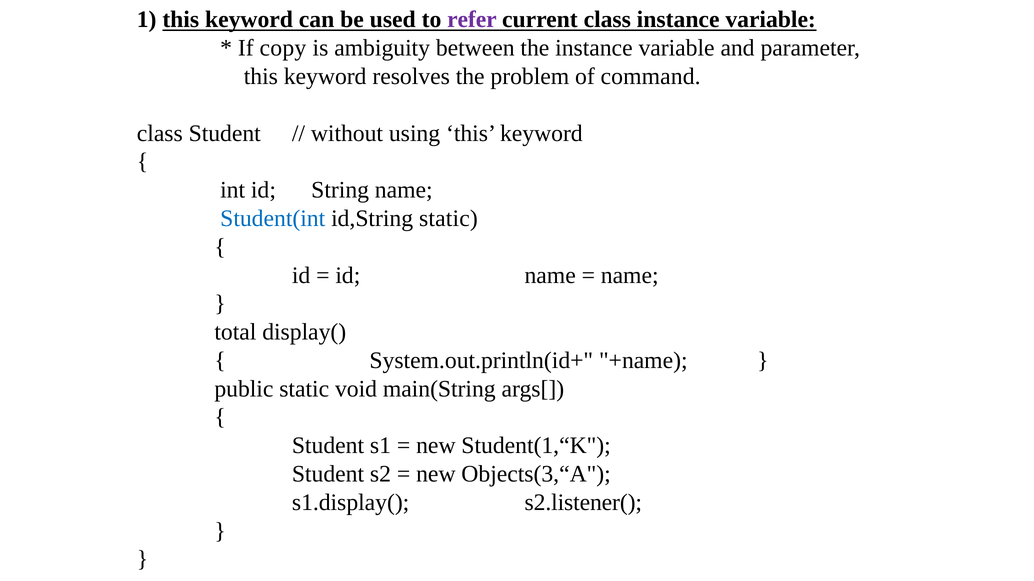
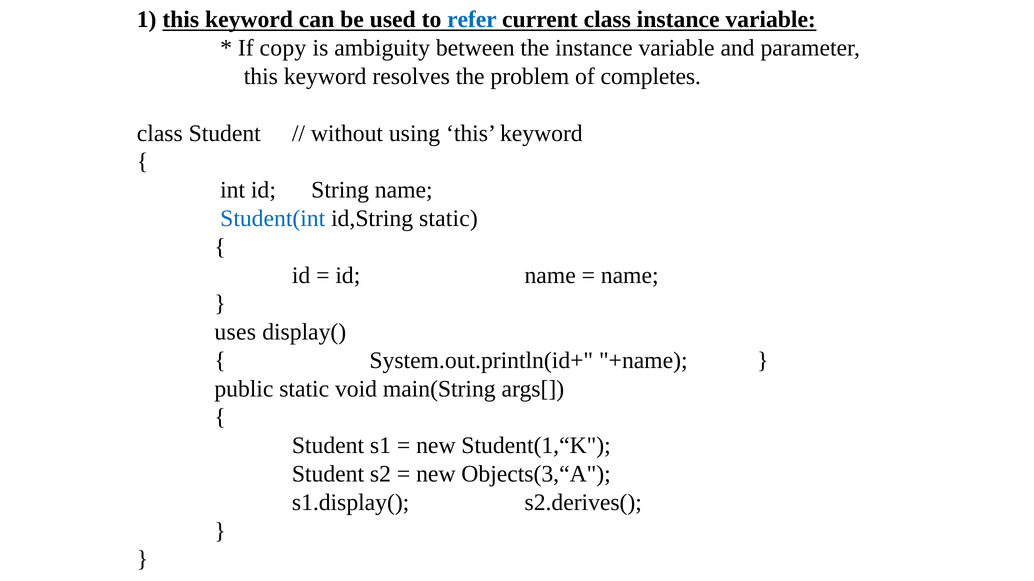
refer colour: purple -> blue
command: command -> completes
total: total -> uses
s2.listener(: s2.listener( -> s2.derives(
